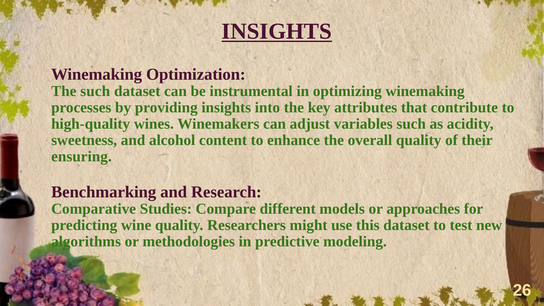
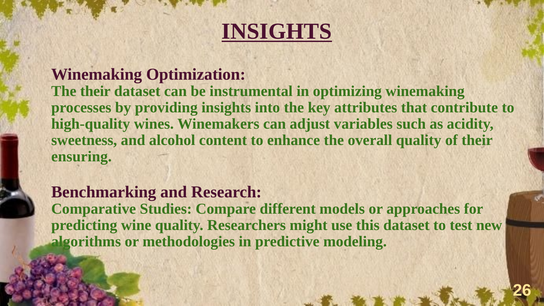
The such: such -> their
